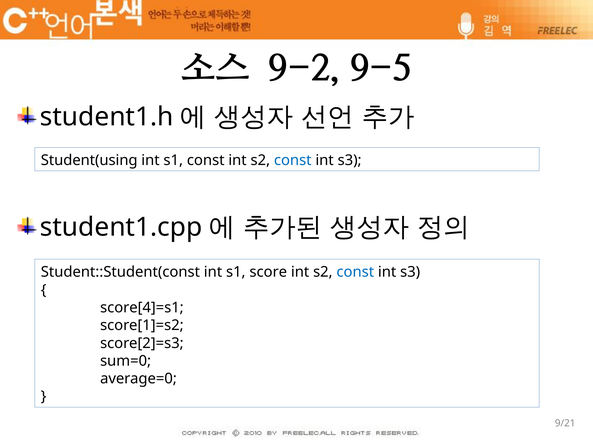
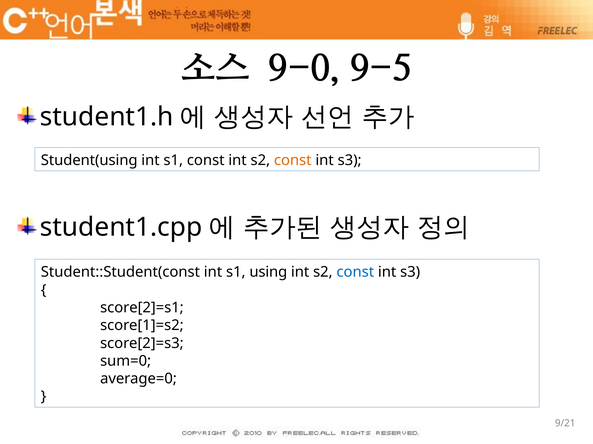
9-2: 9-2 -> 9-0
const at (293, 160) colour: blue -> orange
score: score -> using
score[4]=s1: score[4]=s1 -> score[2]=s1
